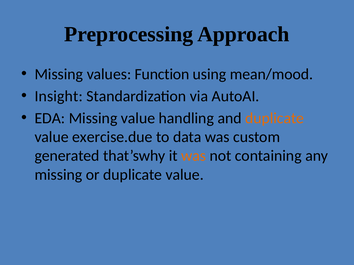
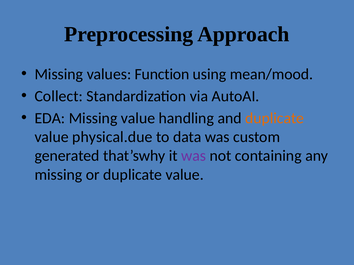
Insight: Insight -> Collect
exercise.due: exercise.due -> physical.due
was at (194, 156) colour: orange -> purple
